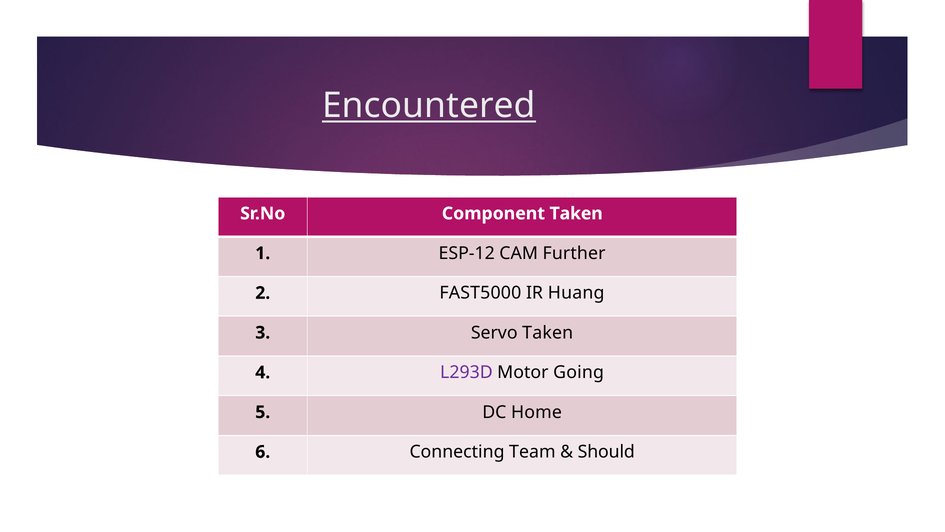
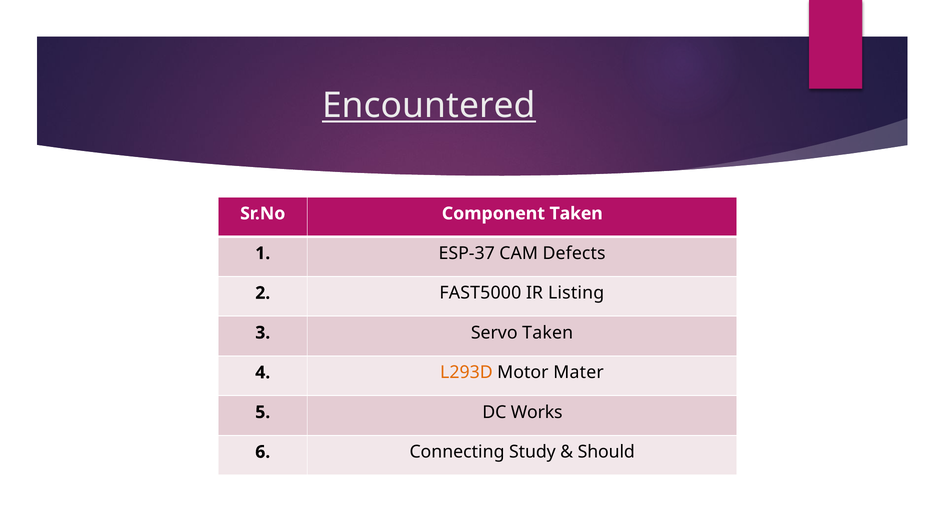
ESP-12: ESP-12 -> ESP-37
Further: Further -> Defects
Huang: Huang -> Listing
L293D colour: purple -> orange
Going: Going -> Mater
Home: Home -> Works
Team: Team -> Study
